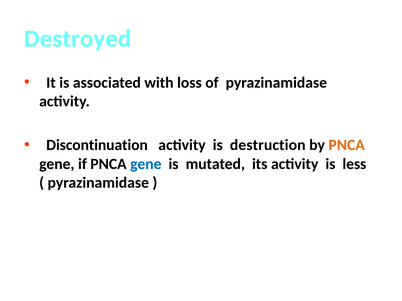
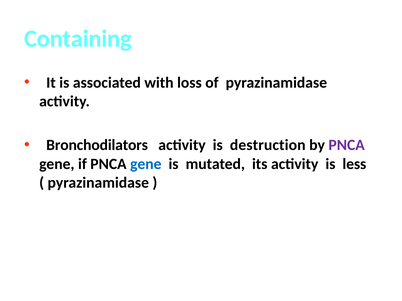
Destroyed: Destroyed -> Containing
Discontinuation: Discontinuation -> Bronchodilators
PNCA at (347, 145) colour: orange -> purple
